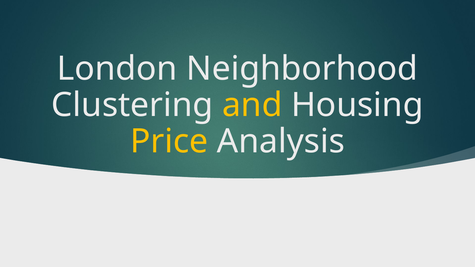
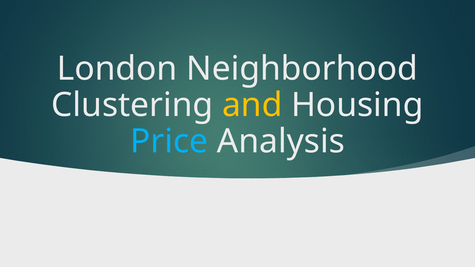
Price colour: yellow -> light blue
